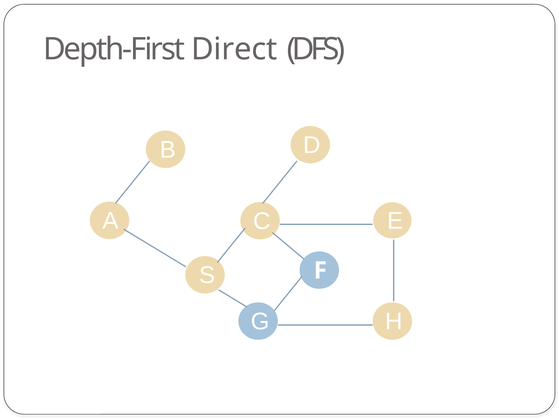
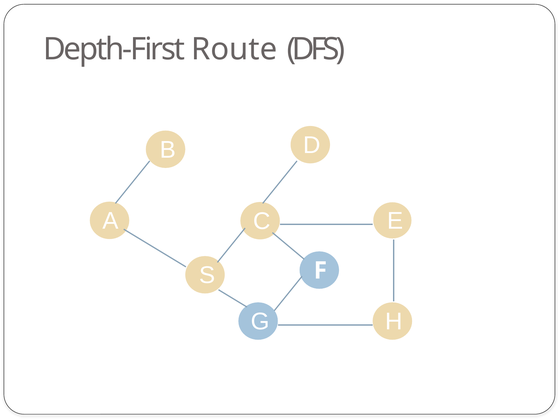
Direct: Direct -> Route
